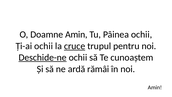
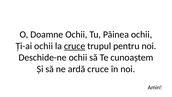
Doamne Amin: Amin -> Ochii
Deschide-ne underline: present -> none
ardă rămâi: rămâi -> cruce
